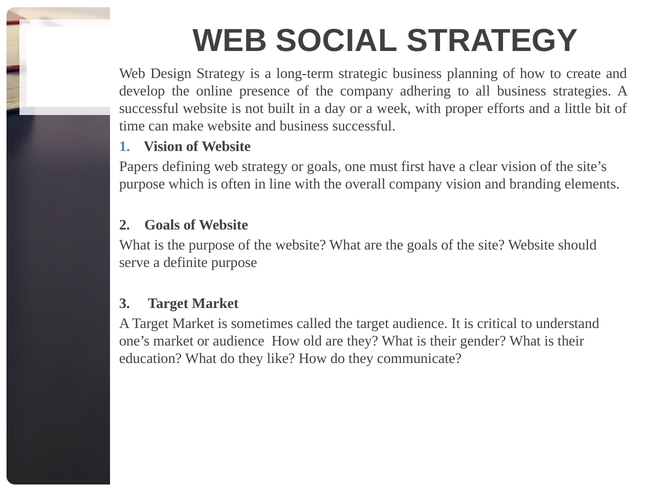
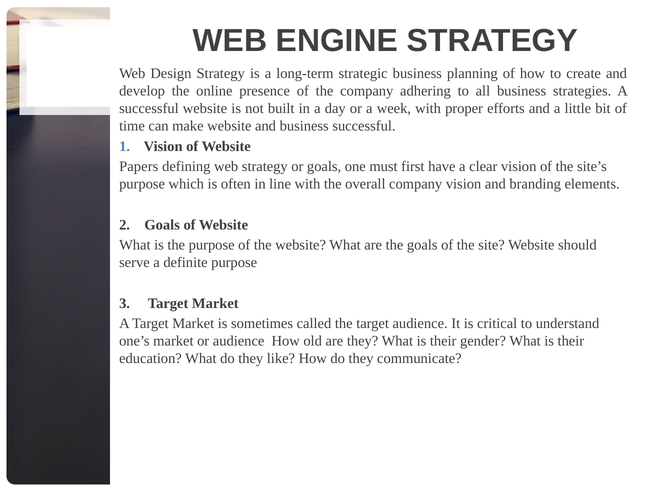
SOCIAL: SOCIAL -> ENGINE
